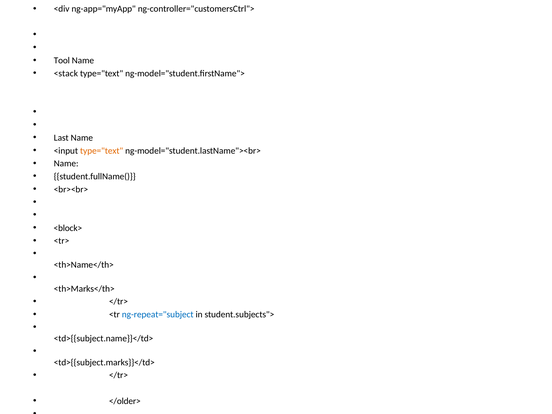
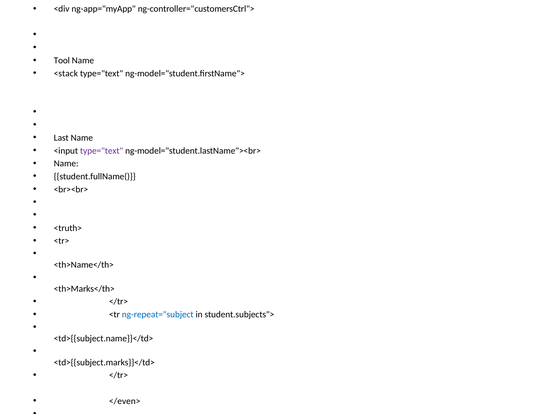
type="text at (102, 151) colour: orange -> purple
<block>: <block> -> <truth>
</older>: </older> -> </even>
